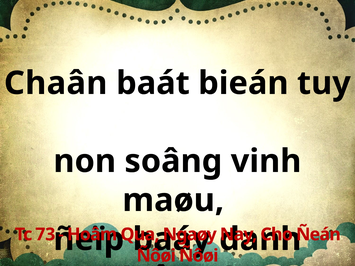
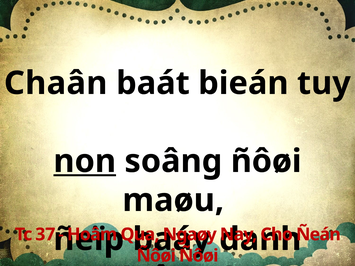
non underline: none -> present
soâng vinh: vinh -> ñôøi
73: 73 -> 37
